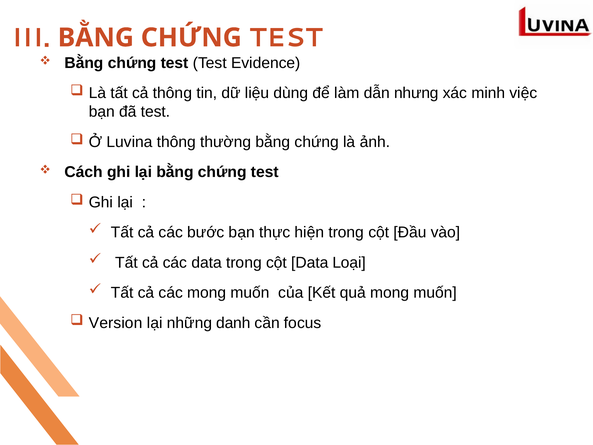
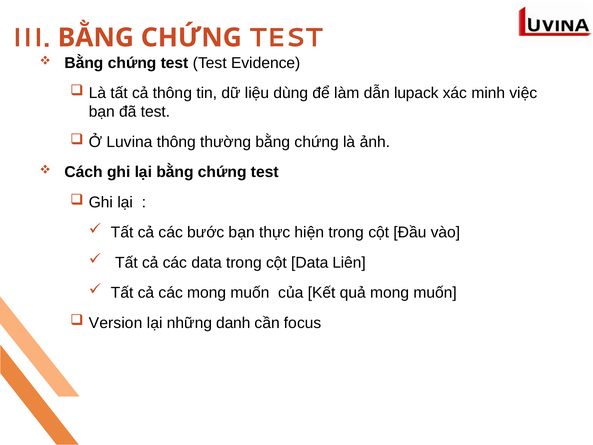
nhưng: nhưng -> lupack
Loại: Loại -> Liên
